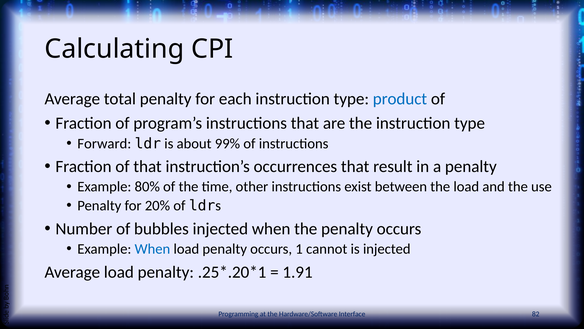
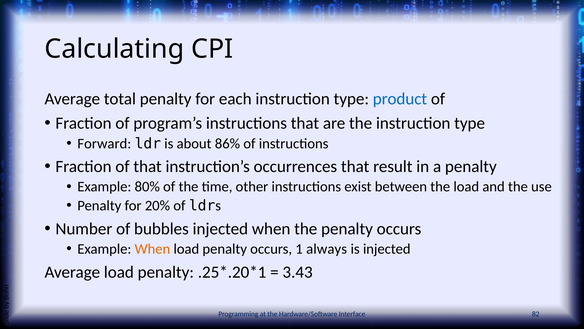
99%: 99% -> 86%
When at (152, 249) colour: blue -> orange
cannot: cannot -> always
1.91: 1.91 -> 3.43
